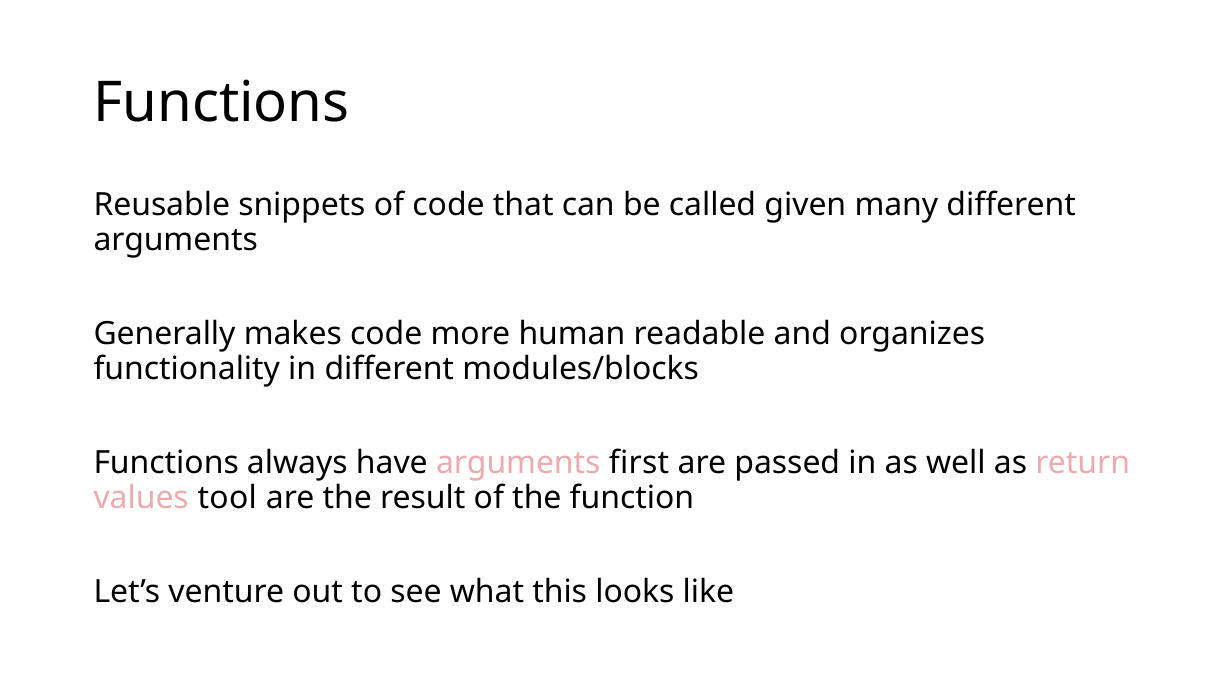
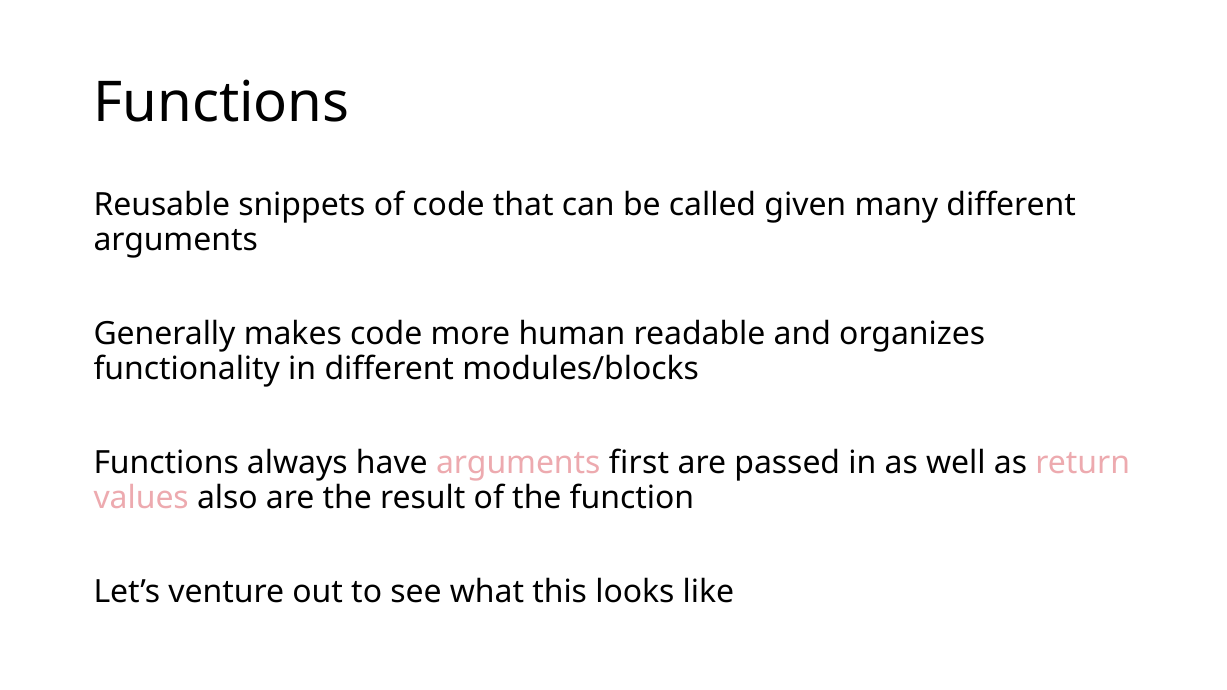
tool: tool -> also
